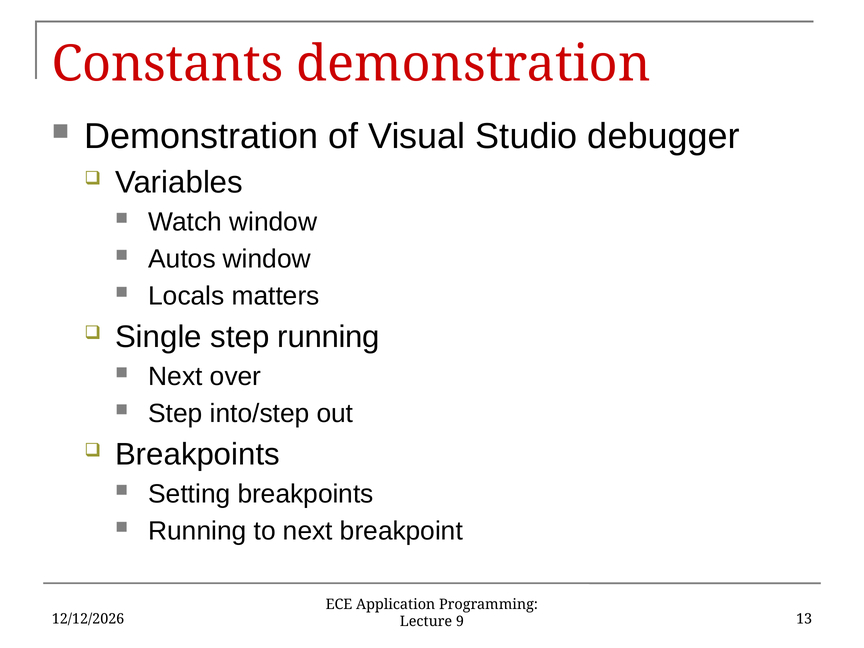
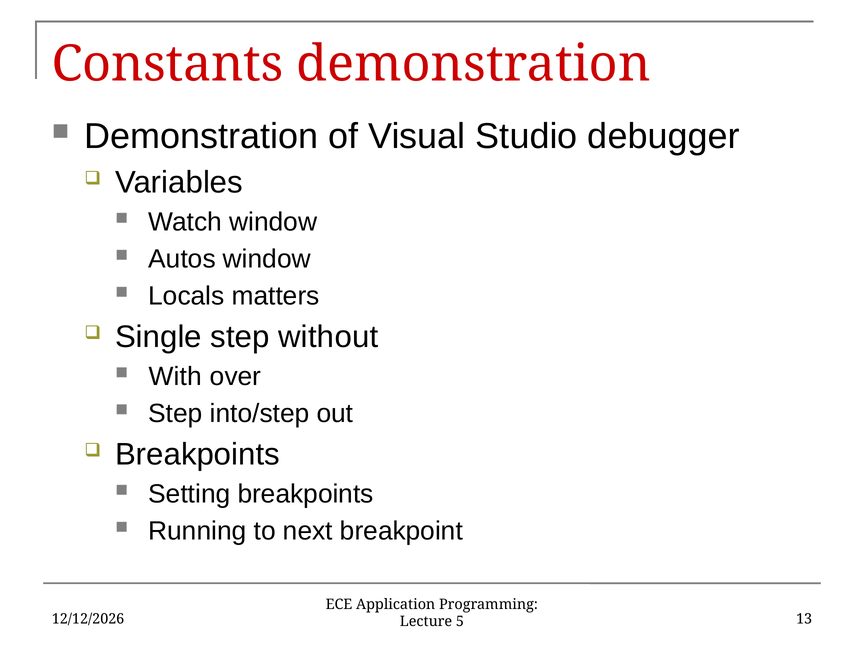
step running: running -> without
Next at (176, 377): Next -> With
9: 9 -> 5
